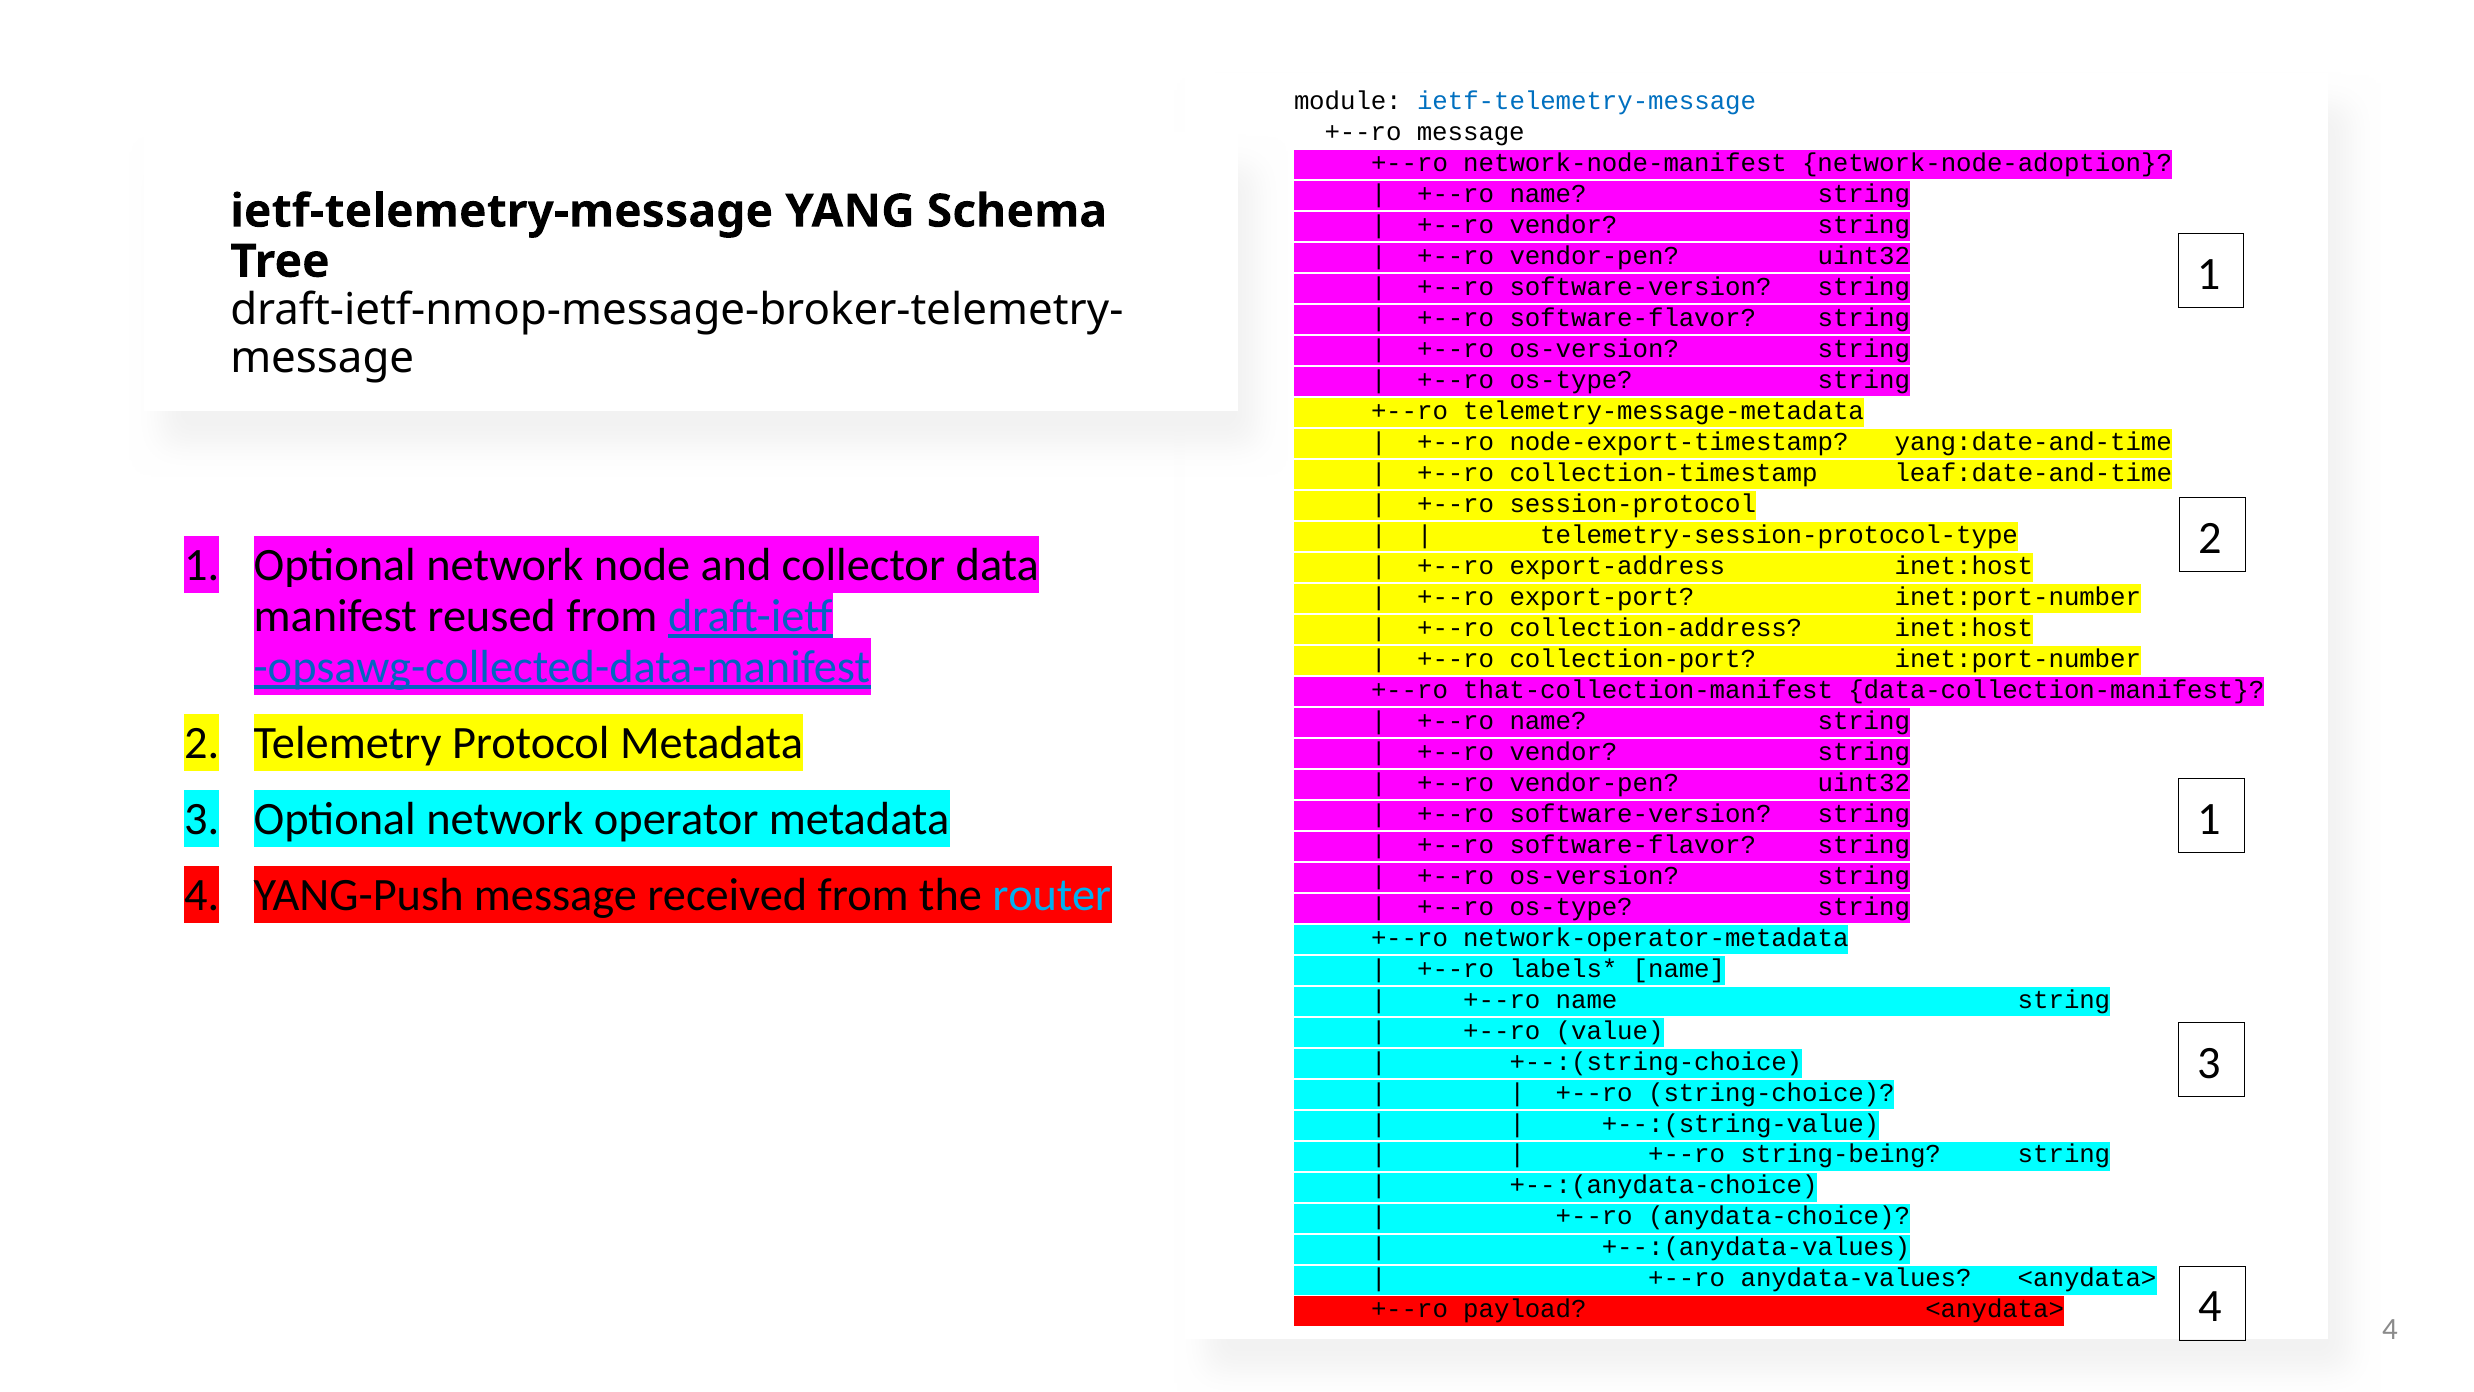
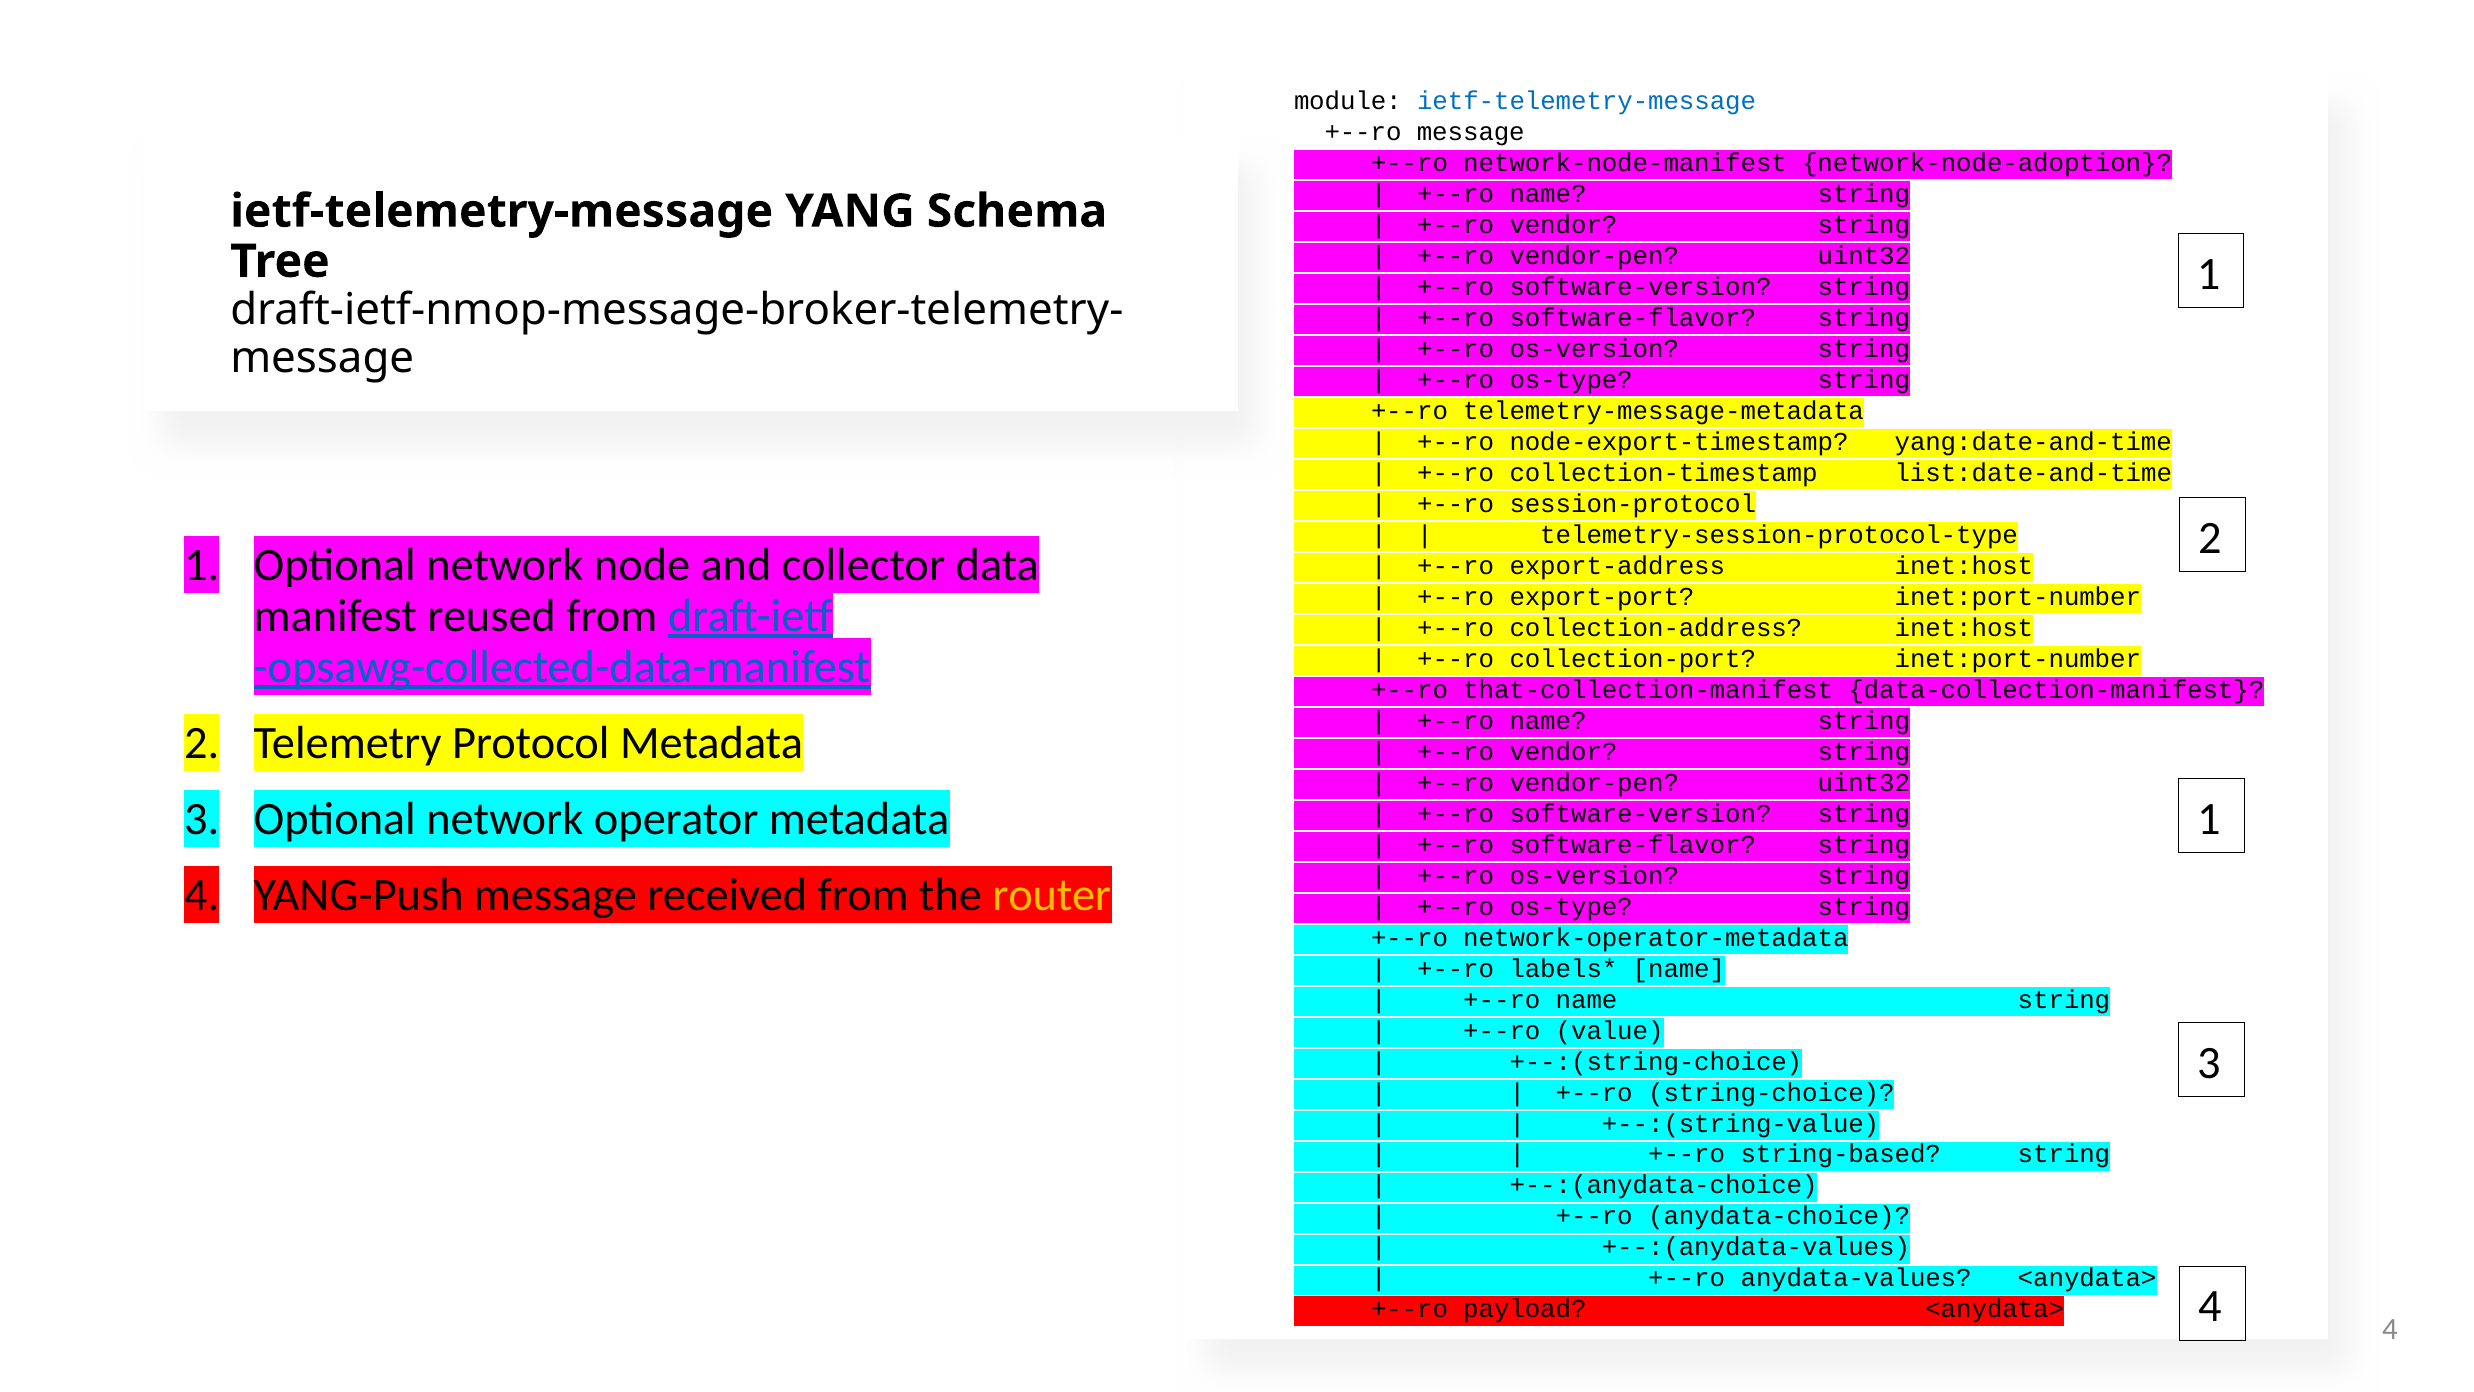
leaf:date-and-time: leaf:date-and-time -> list:date-and-time
router colour: light blue -> yellow
string-being: string-being -> string-based
